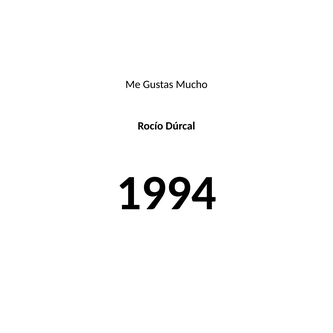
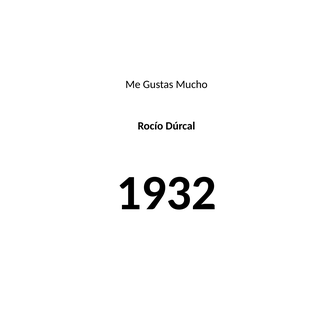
1994: 1994 -> 1932
